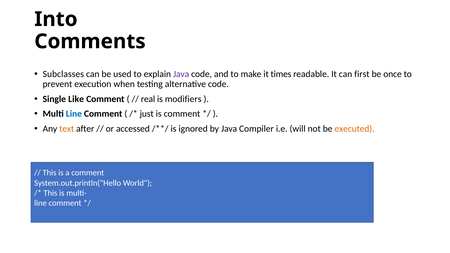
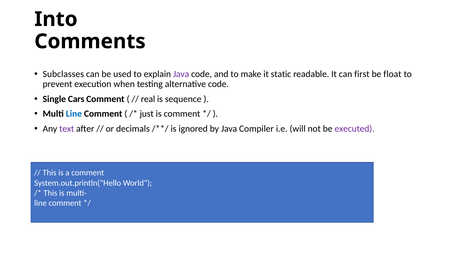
times: times -> static
once: once -> float
Like: Like -> Cars
modifiers: modifiers -> sequence
text colour: orange -> purple
accessed: accessed -> decimals
executed colour: orange -> purple
